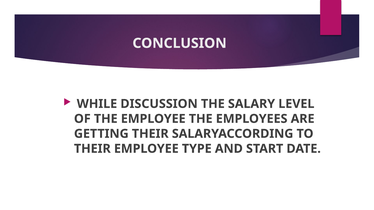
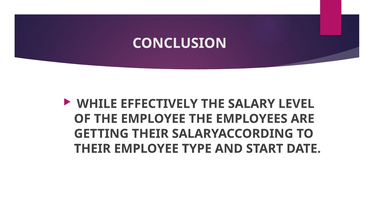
DISCUSSION: DISCUSSION -> EFFECTIVELY
